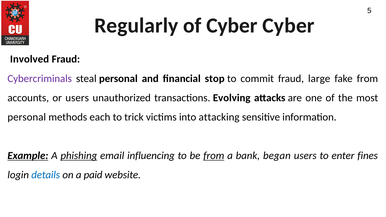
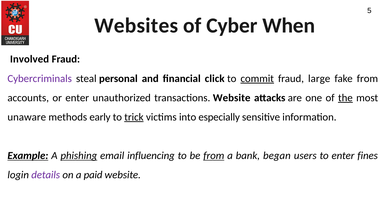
Regularly: Regularly -> Websites
Cyber Cyber: Cyber -> When
stop: stop -> click
commit underline: none -> present
or users: users -> enter
transactions Evolving: Evolving -> Website
the underline: none -> present
personal at (27, 117): personal -> unaware
each: each -> early
trick underline: none -> present
attacking: attacking -> especially
details colour: blue -> purple
